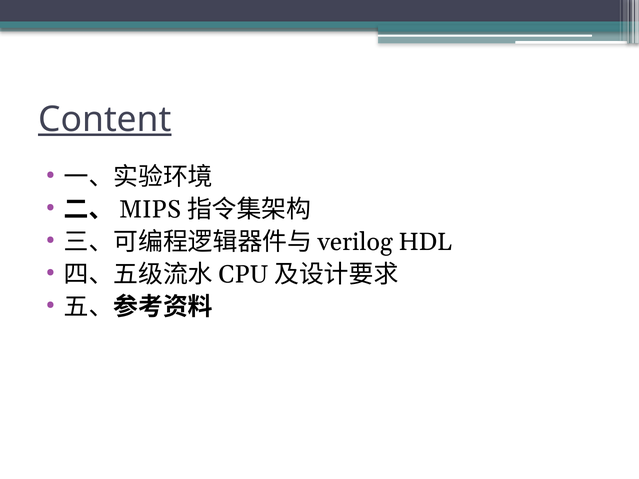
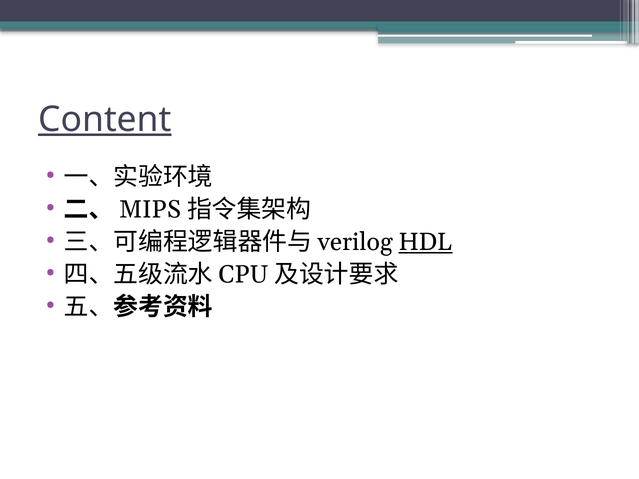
HDL underline: none -> present
